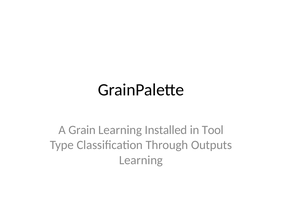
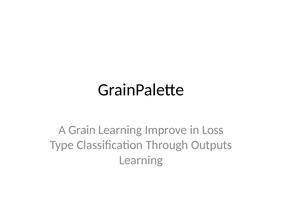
Installed: Installed -> Improve
Tool: Tool -> Loss
